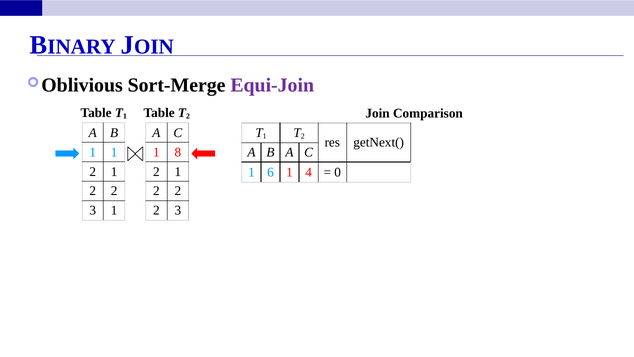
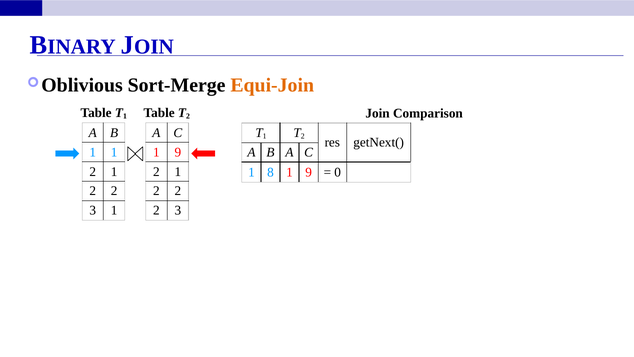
Equi-Join colour: purple -> orange
8 at (178, 152): 8 -> 9
6: 6 -> 8
4 at (309, 172): 4 -> 9
